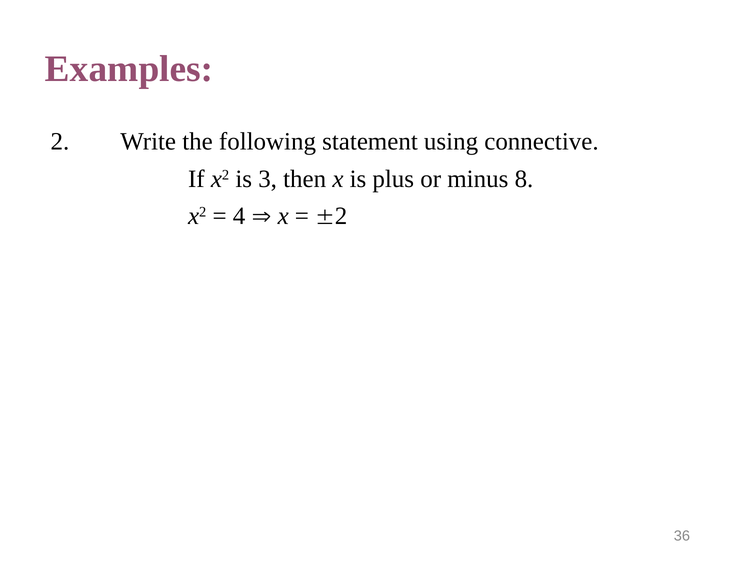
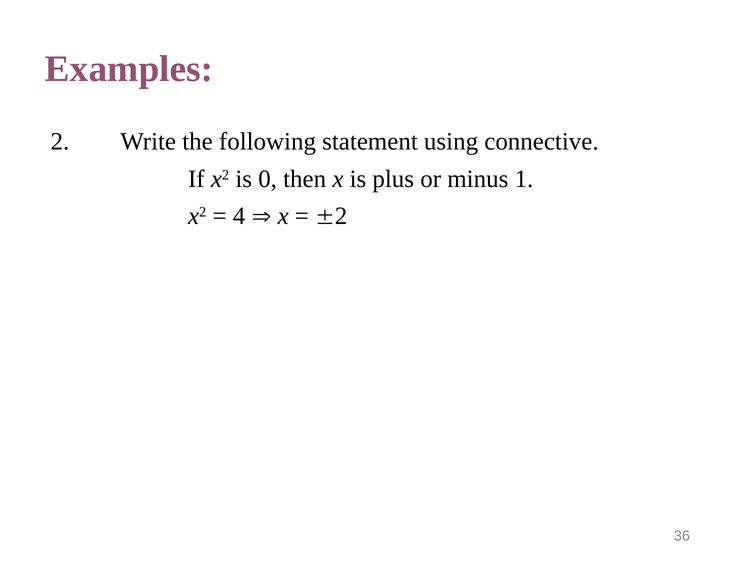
3: 3 -> 0
8: 8 -> 1
